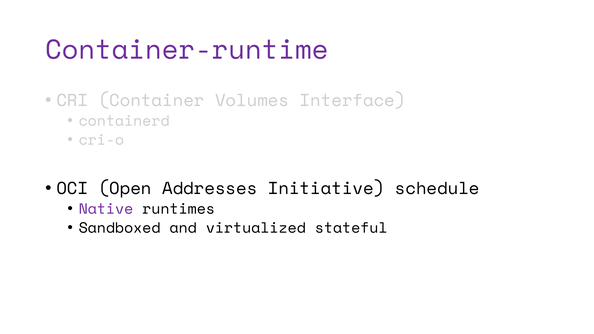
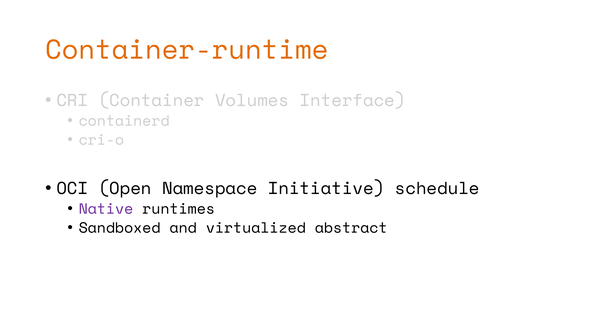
Container-runtime colour: purple -> orange
Addresses: Addresses -> Namespace
stateful: stateful -> abstract
